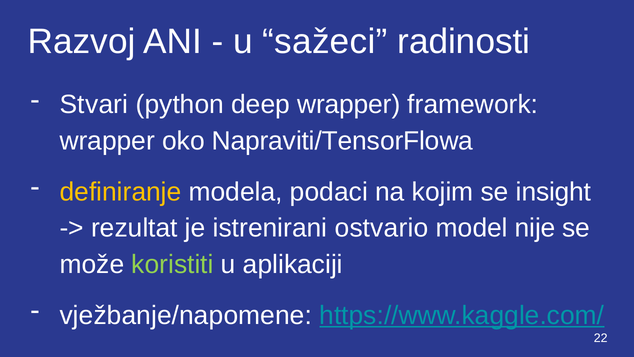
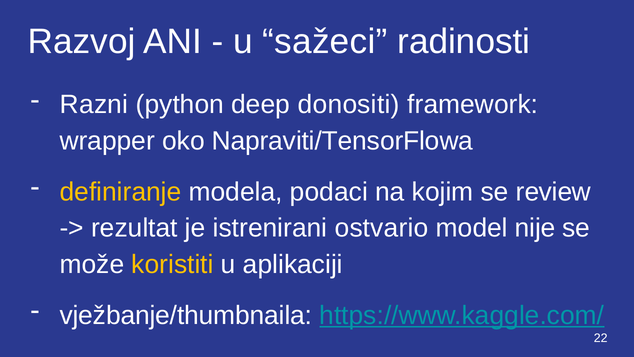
Stvari: Stvari -> Razni
deep wrapper: wrapper -> donositi
insight: insight -> review
koristiti colour: light green -> yellow
vježbanje/napomene: vježbanje/napomene -> vježbanje/thumbnaila
